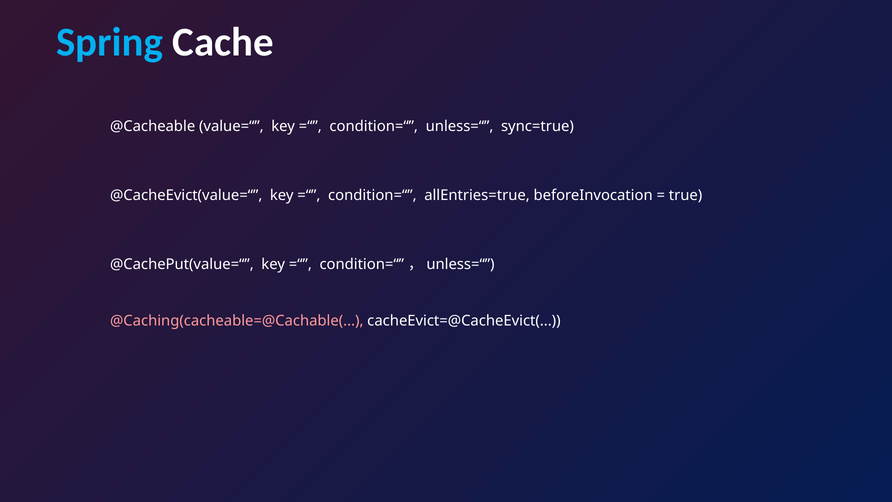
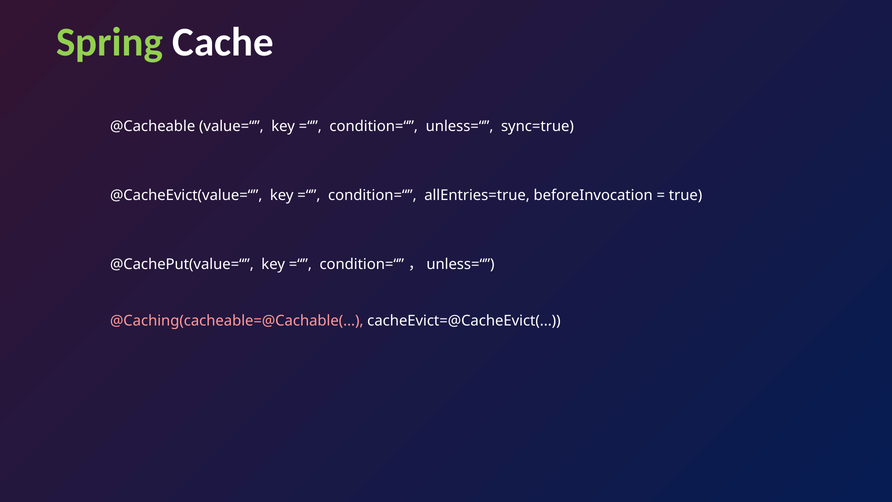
Spring colour: light blue -> light green
